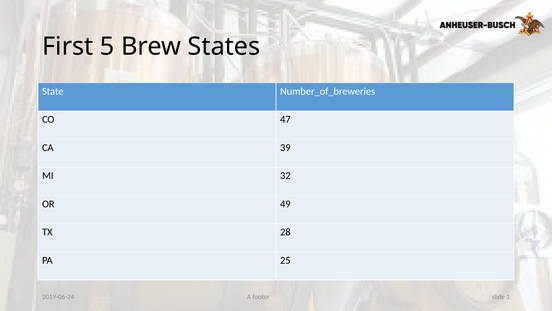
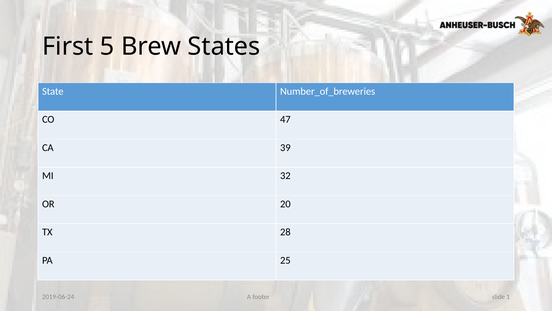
49: 49 -> 20
